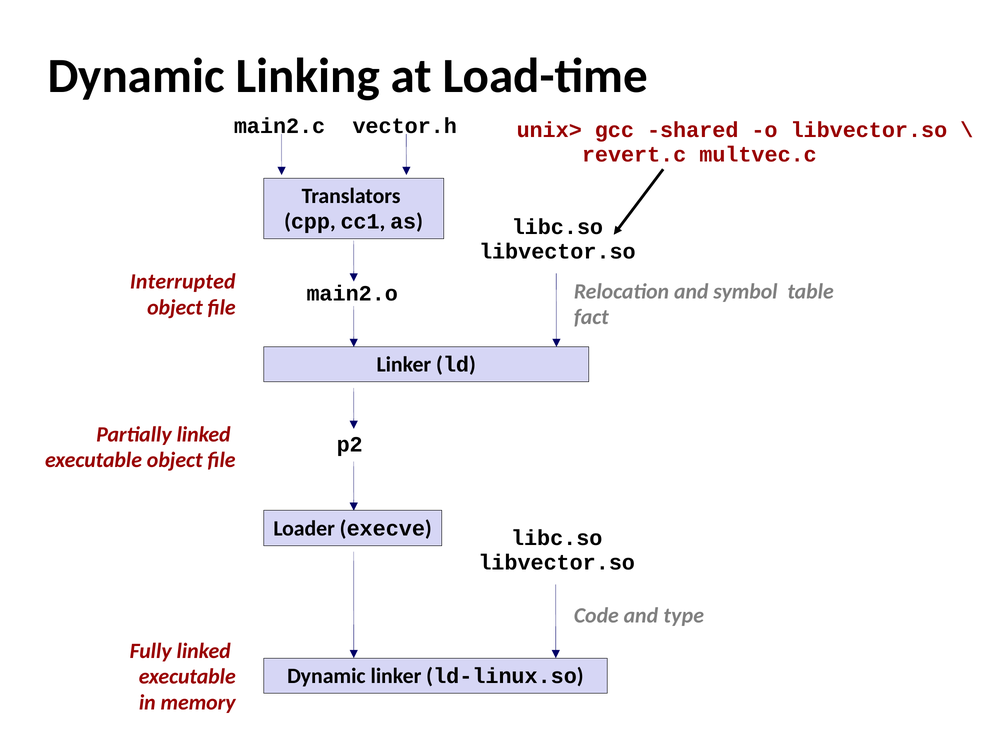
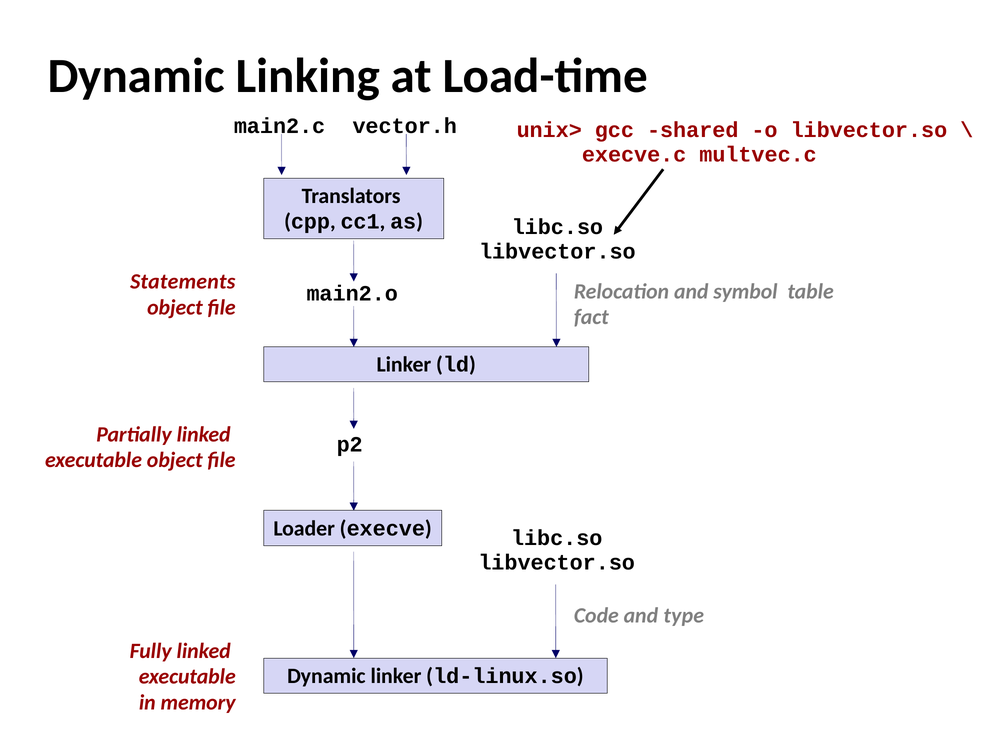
revert.c: revert.c -> execve.c
Interrupted: Interrupted -> Statements
